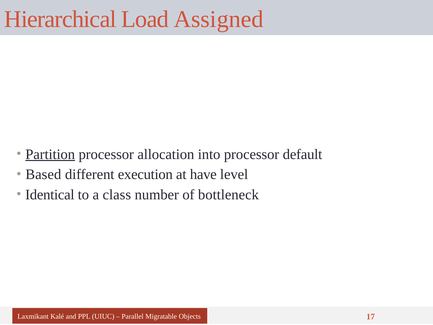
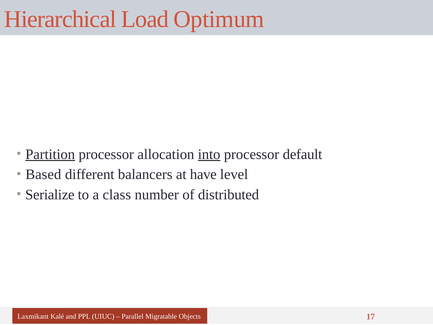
Assigned: Assigned -> Optimum
into underline: none -> present
execution: execution -> balancers
Identical: Identical -> Serialize
bottleneck: bottleneck -> distributed
